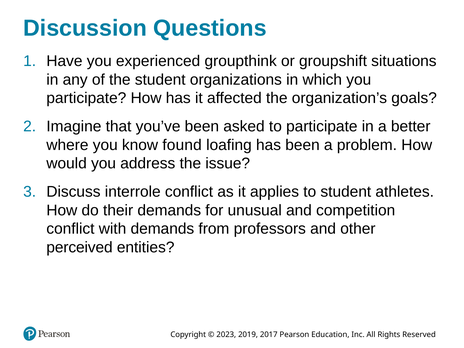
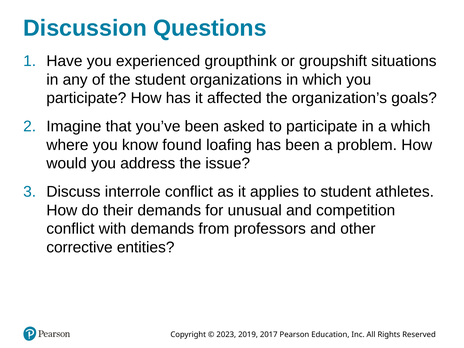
a better: better -> which
perceived: perceived -> corrective
